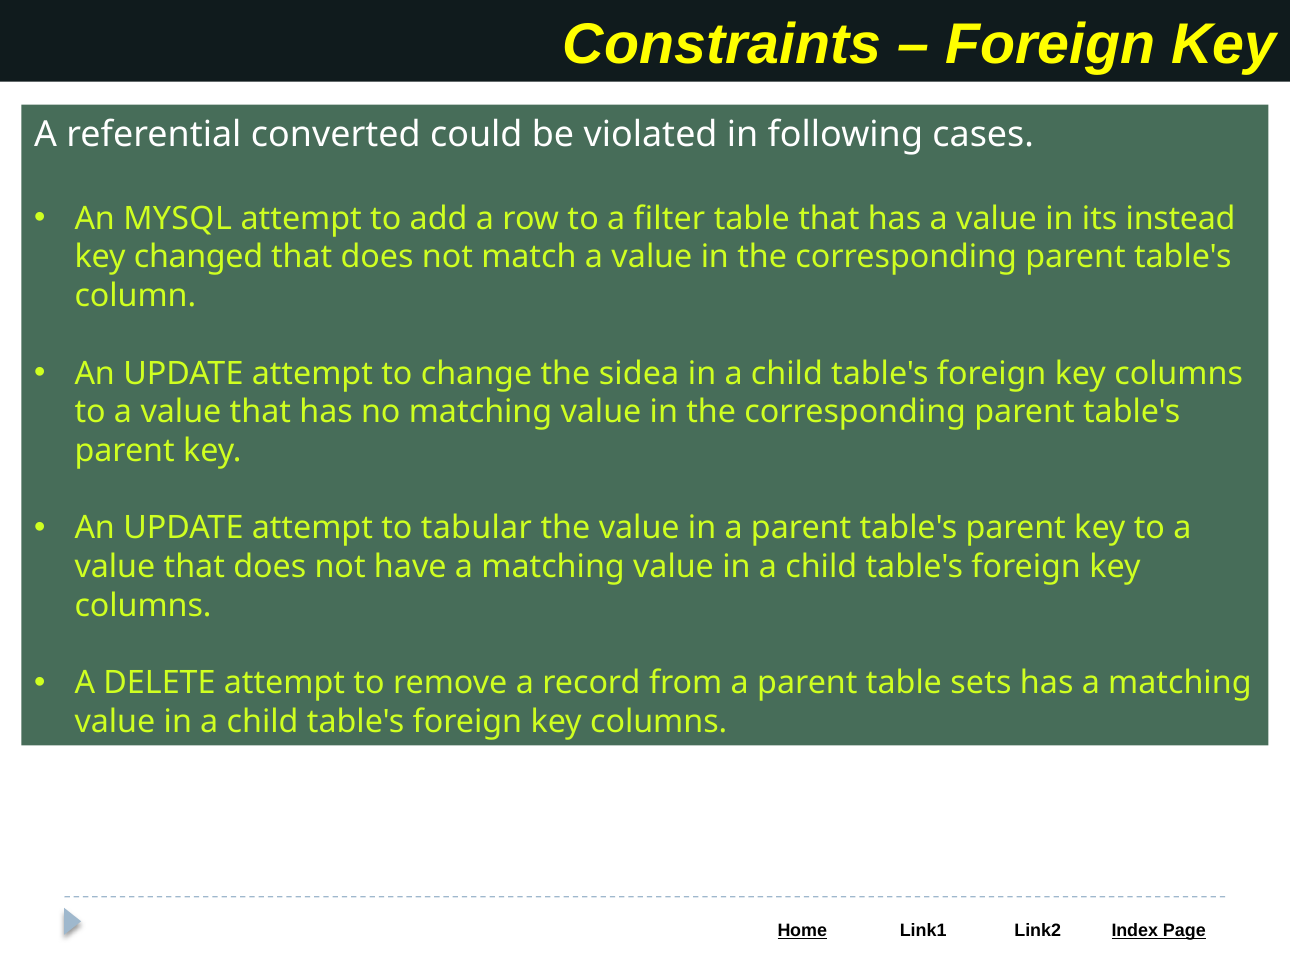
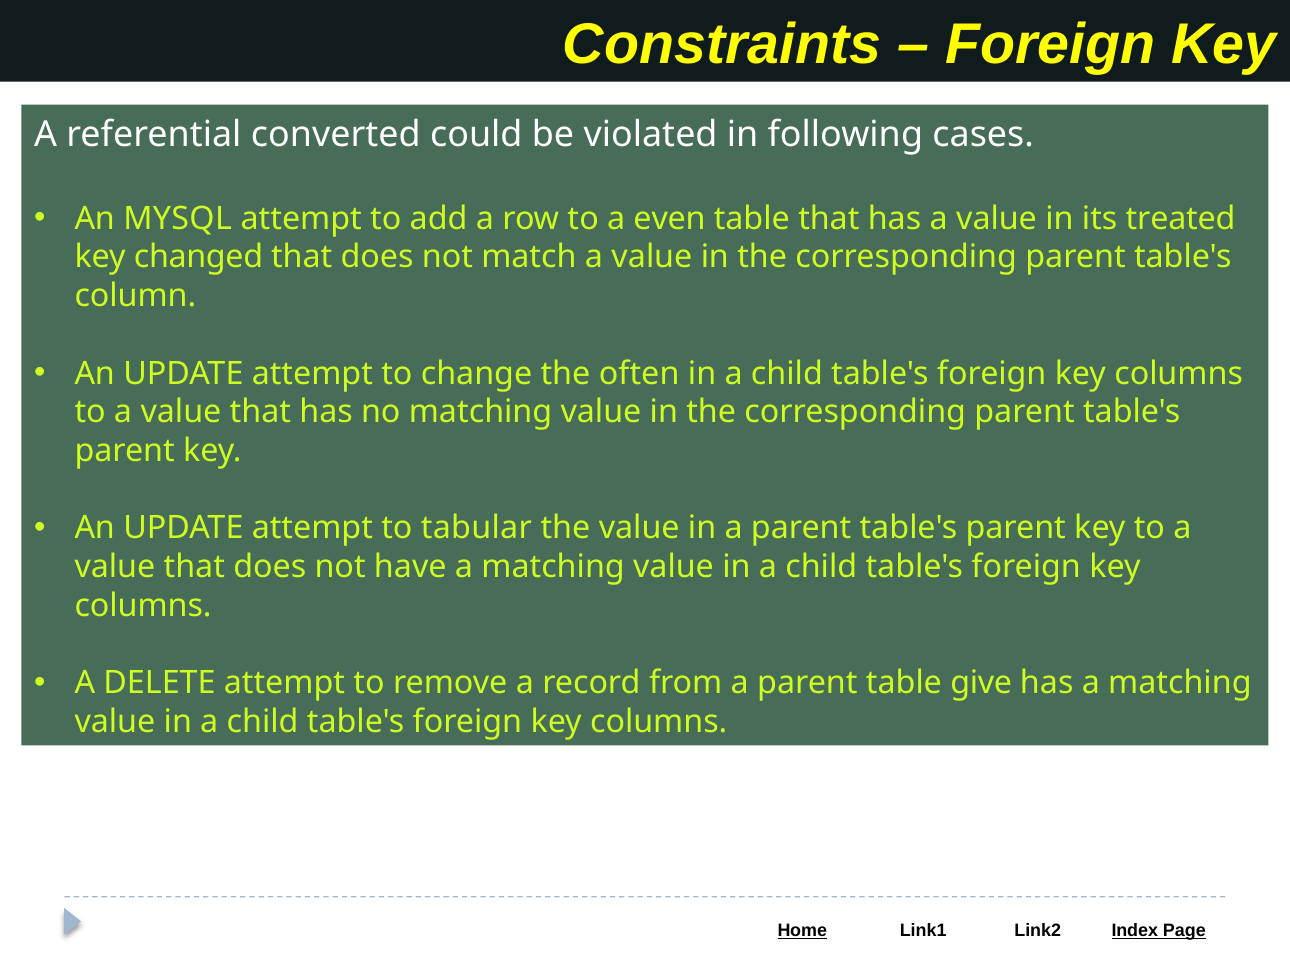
filter: filter -> even
instead: instead -> treated
sidea: sidea -> often
sets: sets -> give
